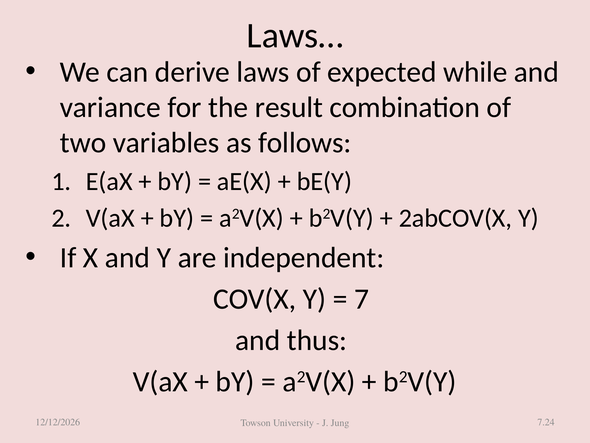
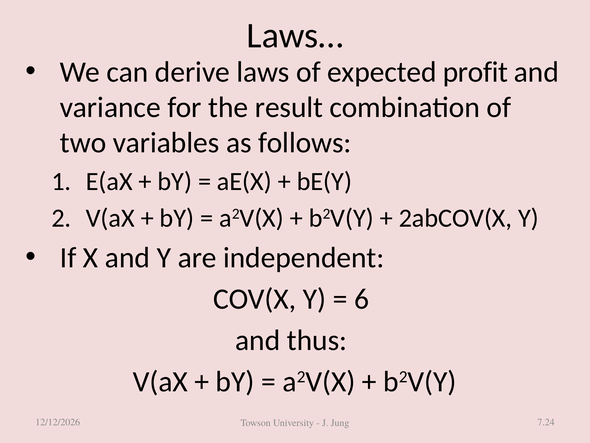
while: while -> profit
7: 7 -> 6
